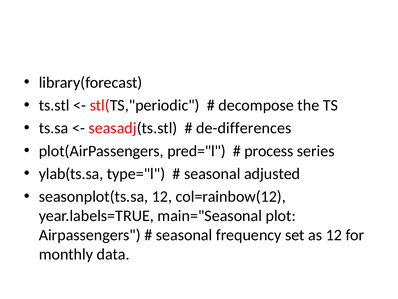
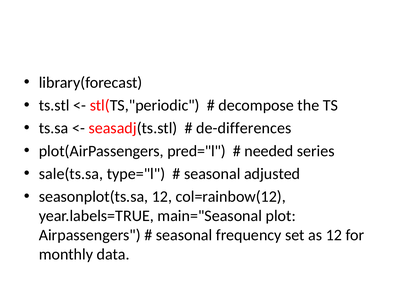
process: process -> needed
ylab(ts.sa: ylab(ts.sa -> sale(ts.sa
